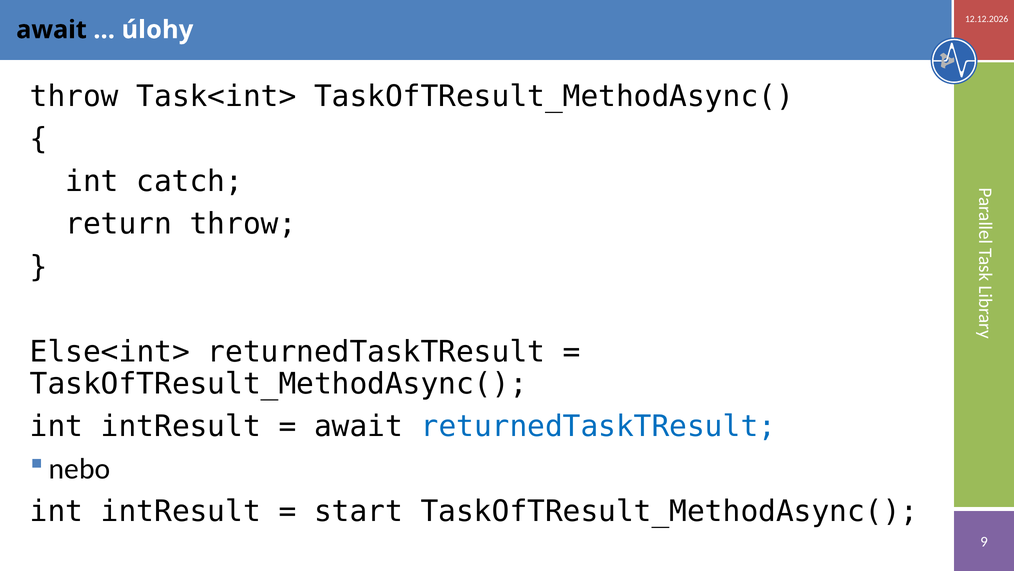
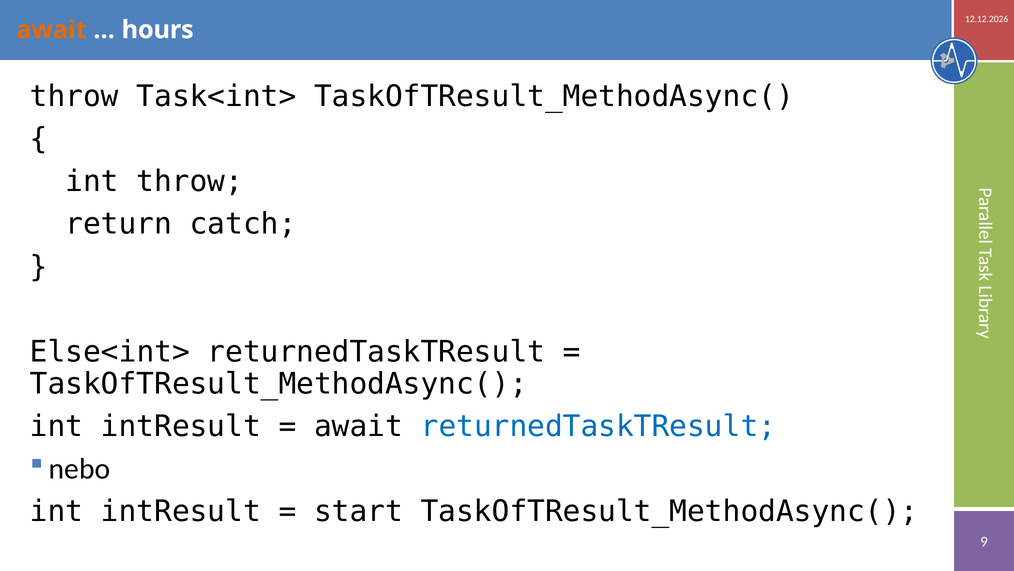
await at (51, 30) colour: black -> orange
úlohy: úlohy -> hours
int catch: catch -> throw
return throw: throw -> catch
